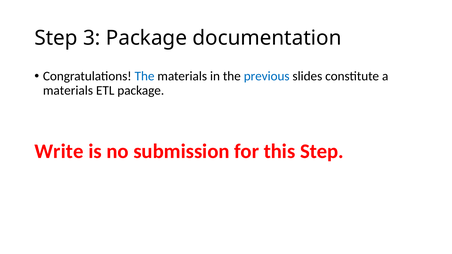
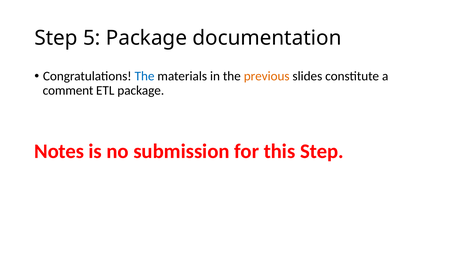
3: 3 -> 5
previous colour: blue -> orange
materials at (68, 91): materials -> comment
Write: Write -> Notes
